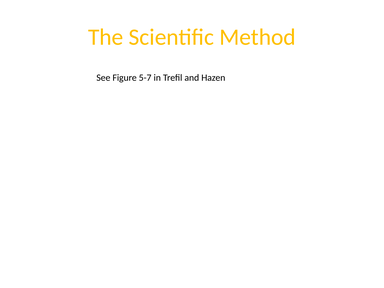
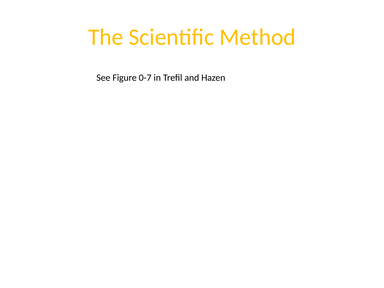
5-7: 5-7 -> 0-7
